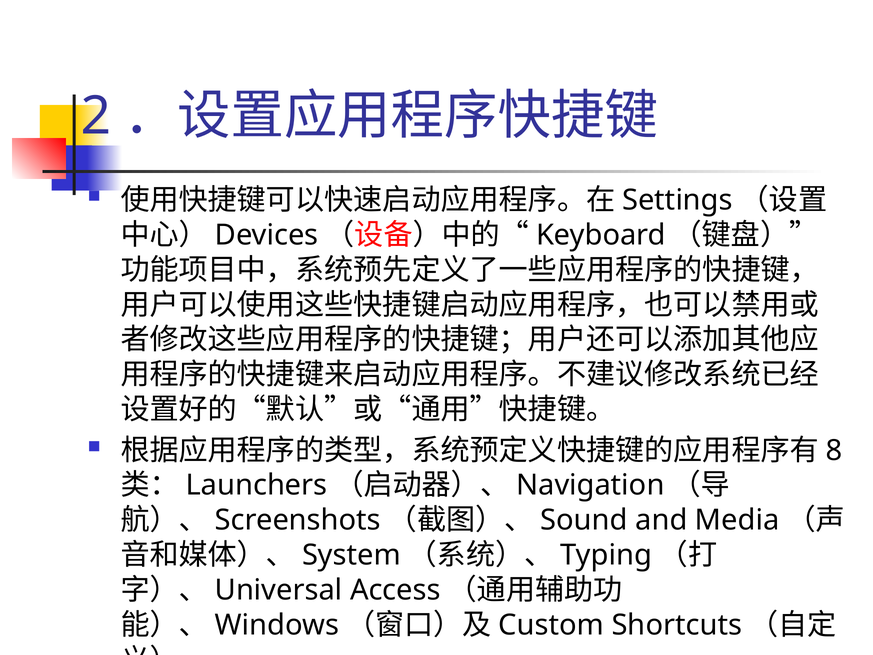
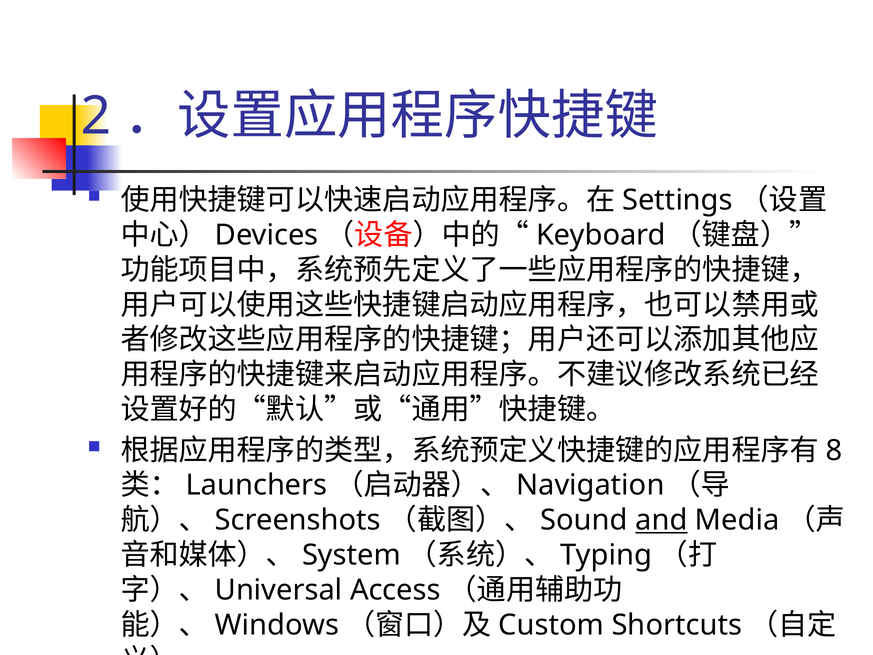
and underline: none -> present
